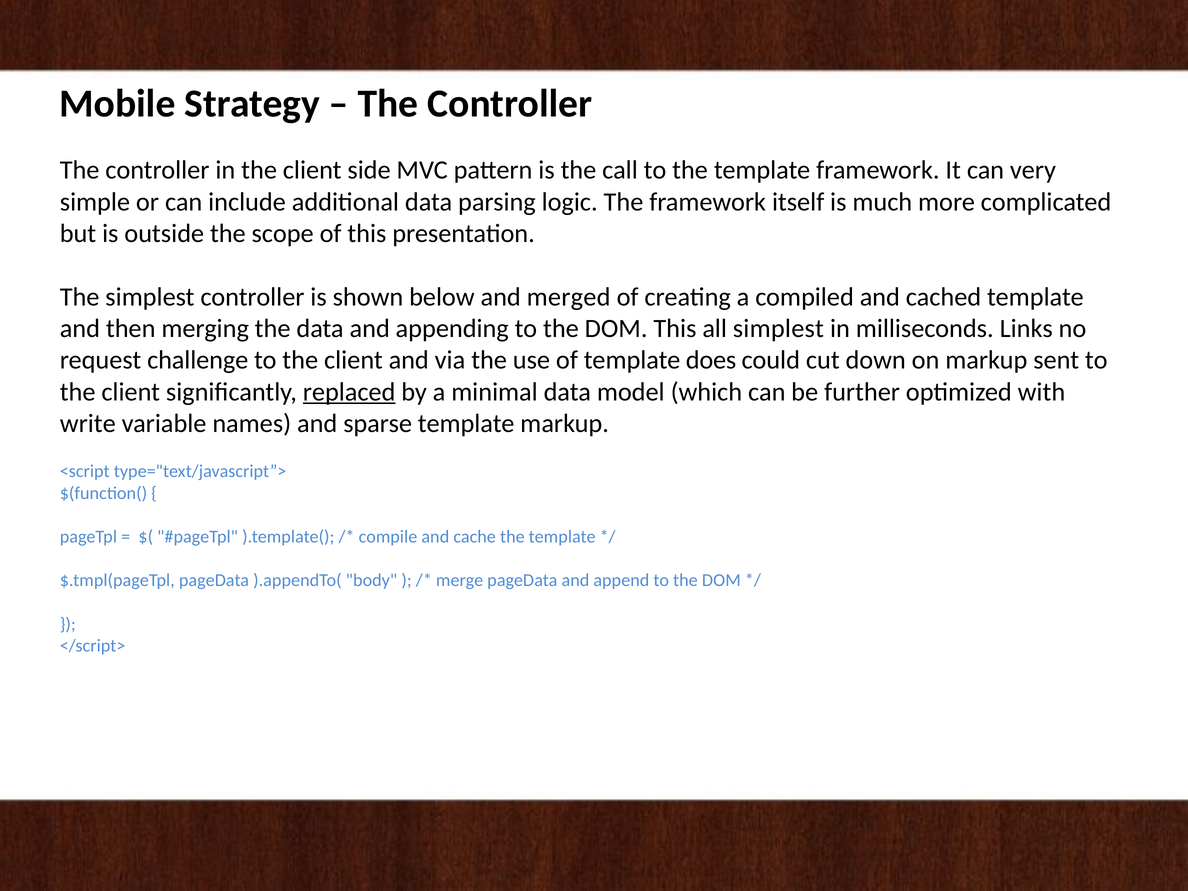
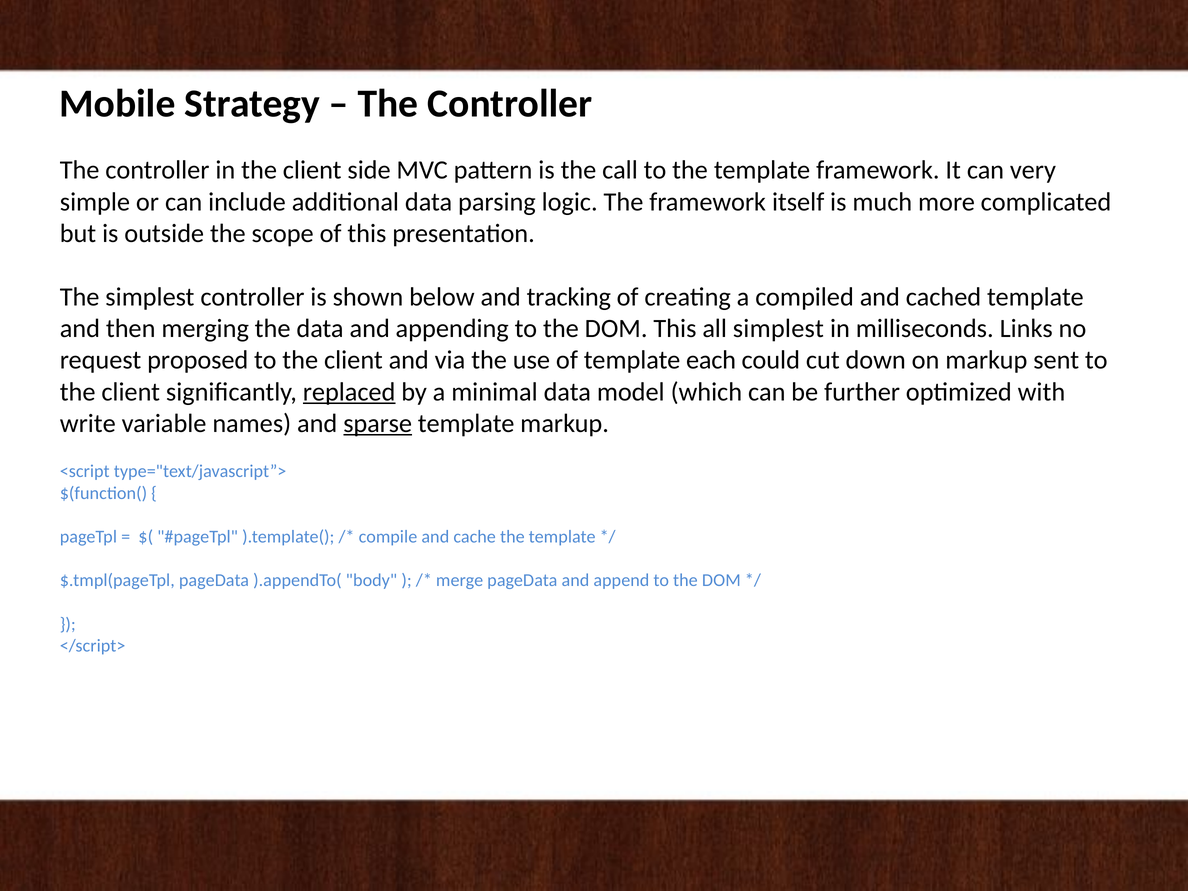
merged: merged -> tracking
challenge: challenge -> proposed
does: does -> each
sparse underline: none -> present
